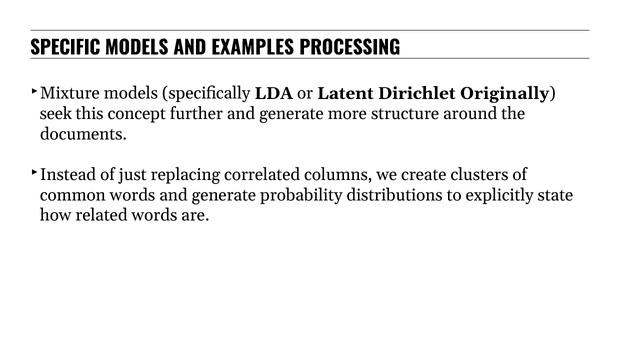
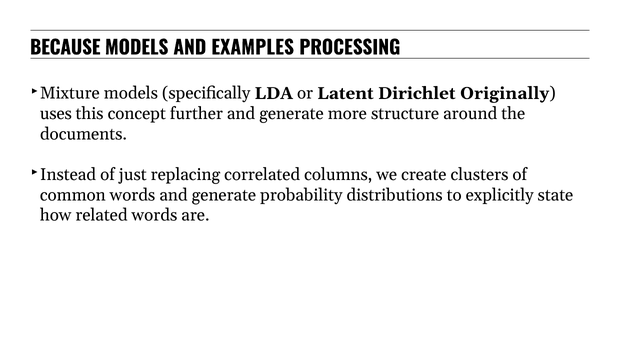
SPECIFIC: SPECIFIC -> BECAUSE
seek: seek -> uses
